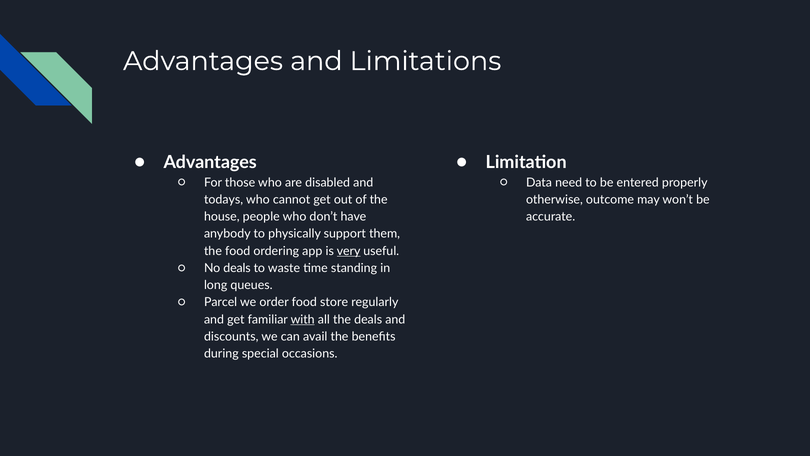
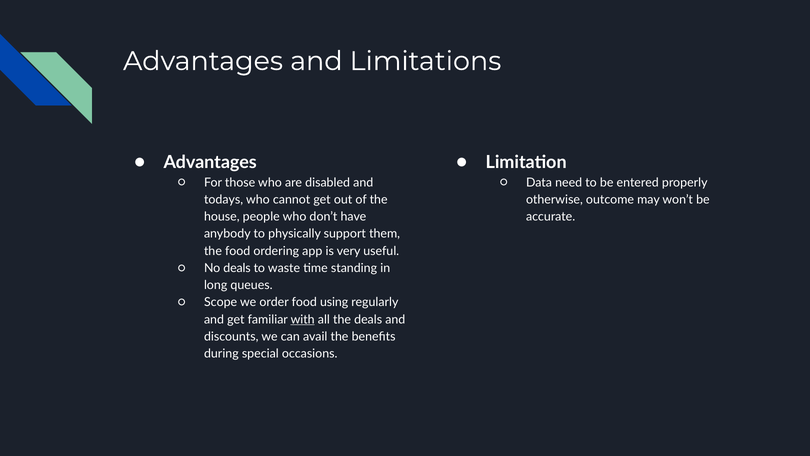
very underline: present -> none
Parcel: Parcel -> Scope
store: store -> using
